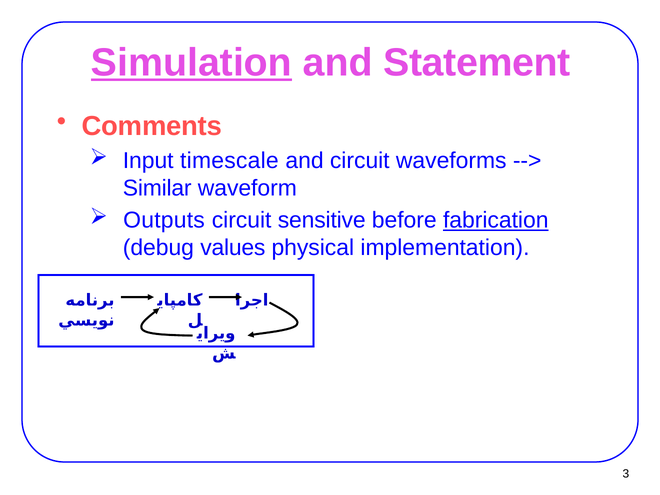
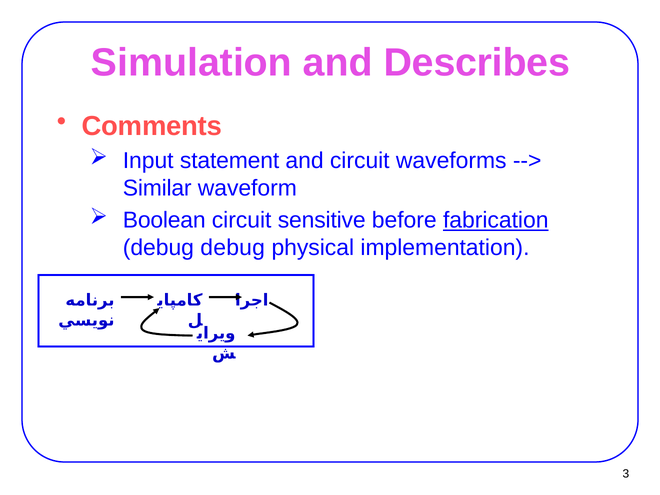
Simulation underline: present -> none
Statement: Statement -> Describes
timescale: timescale -> statement
Outputs: Outputs -> Boolean
debug values: values -> debug
